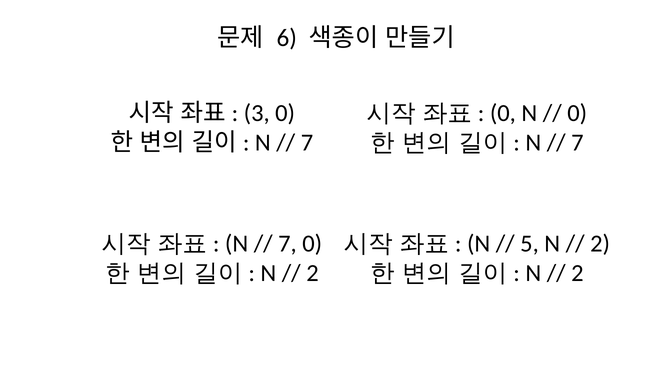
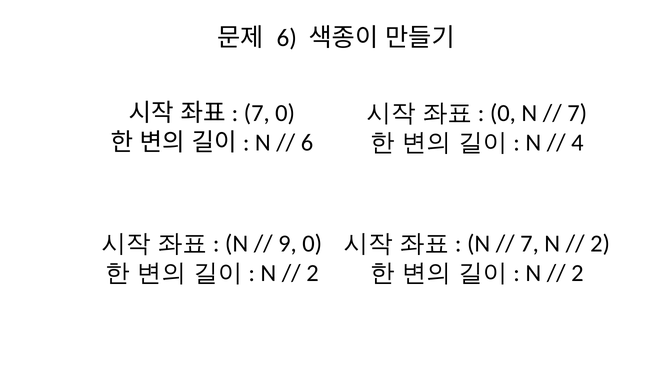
3 at (257, 113): 3 -> 7
0 at (577, 113): 0 -> 7
7 at (307, 142): 7 -> 6
7 at (577, 142): 7 -> 4
7 at (287, 244): 7 -> 9
5 at (529, 244): 5 -> 7
